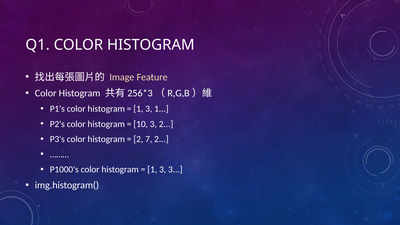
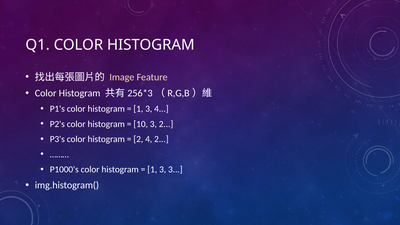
3 1: 1 -> 4
2 7: 7 -> 4
